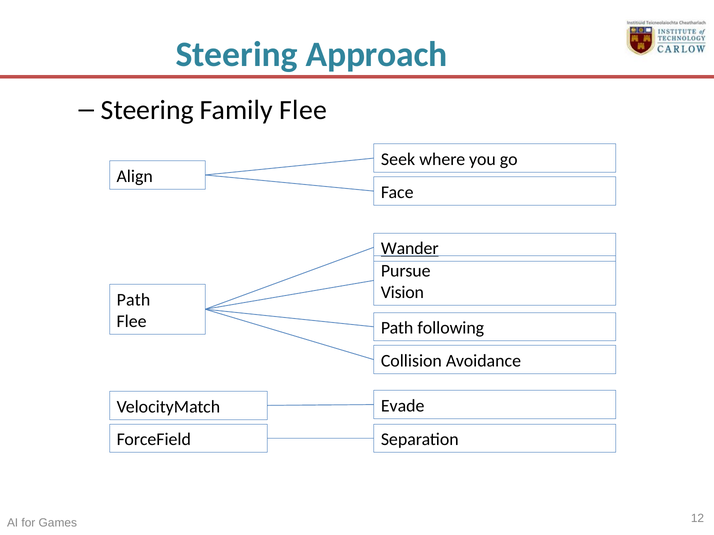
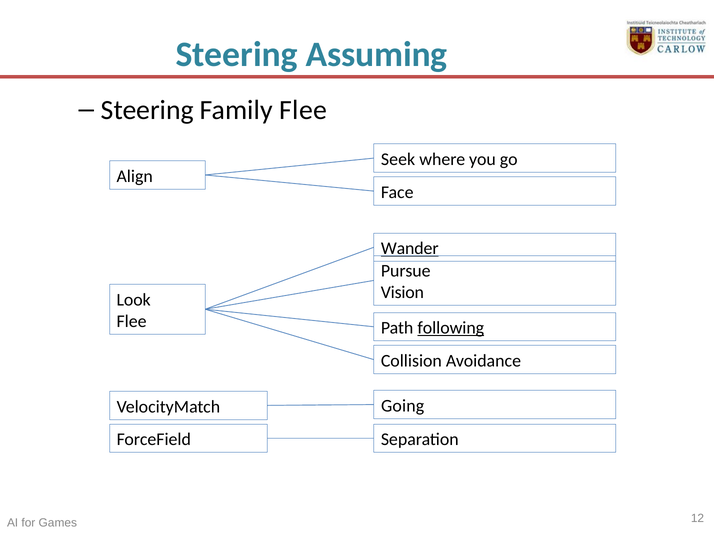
Approach: Approach -> Assuming
Path at (134, 300): Path -> Look
following underline: none -> present
Evade: Evade -> Going
